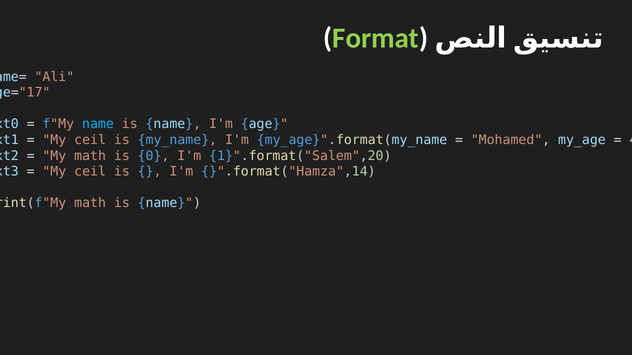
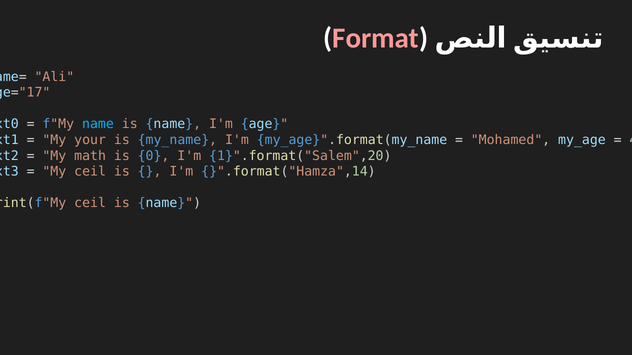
Format colour: light green -> pink
ceil at (90, 140): ceil -> your
math at (90, 203): math -> ceil
